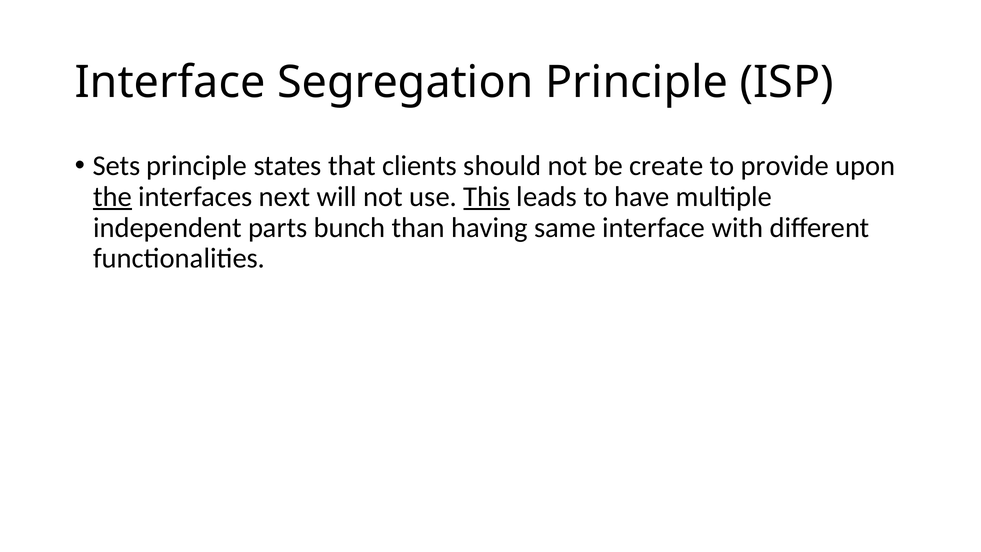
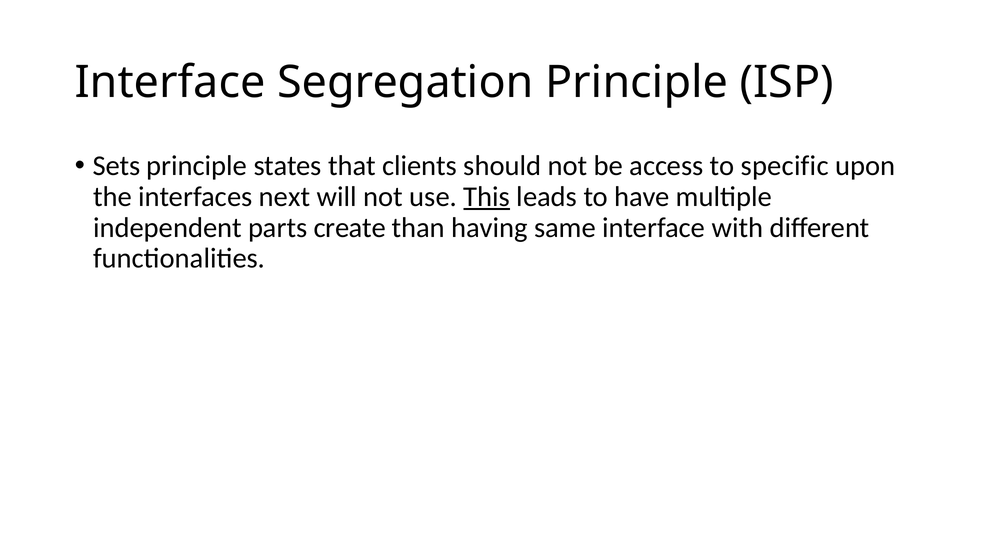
create: create -> access
provide: provide -> specific
the underline: present -> none
bunch: bunch -> create
